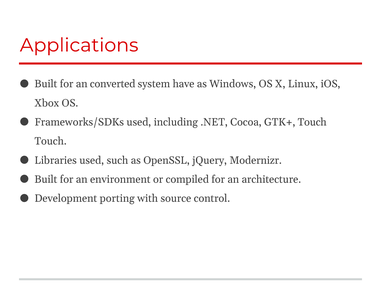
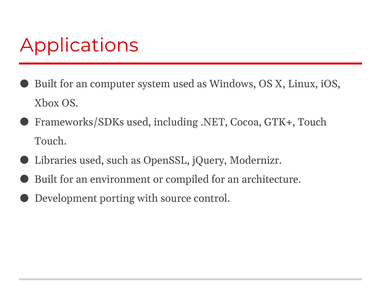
converted: converted -> computer
system have: have -> used
